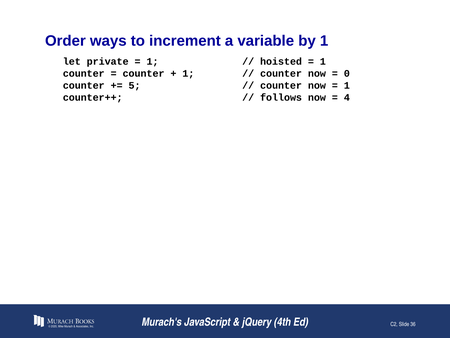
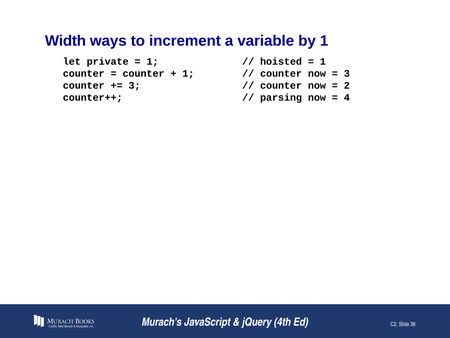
Order: Order -> Width
0 at (347, 73): 0 -> 3
5 at (135, 85): 5 -> 3
1 at (347, 85): 1 -> 2
follows: follows -> parsing
